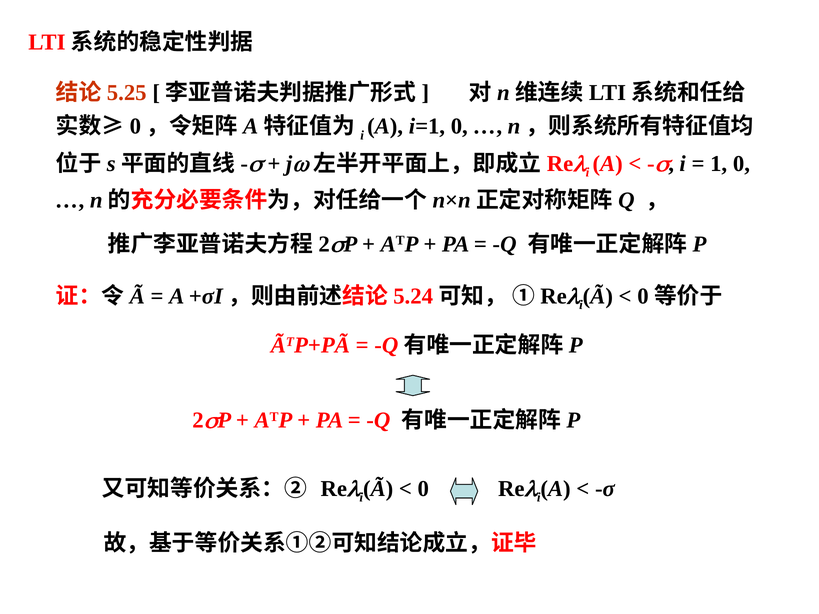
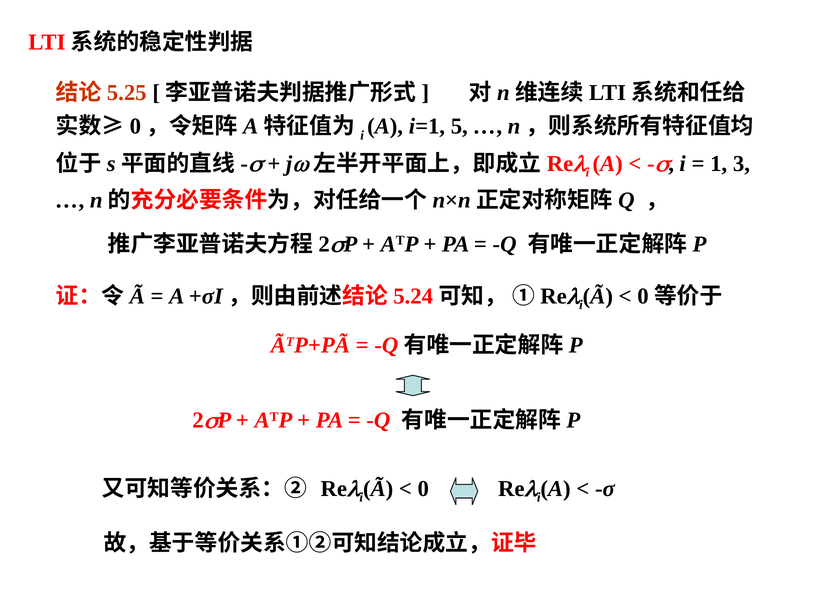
i=1 0: 0 -> 5
1 0: 0 -> 3
